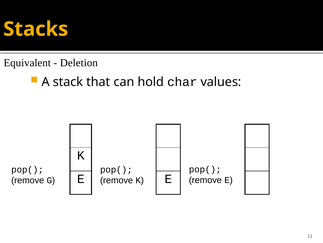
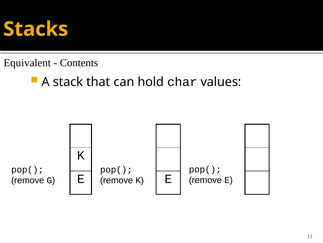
Deletion: Deletion -> Contents
